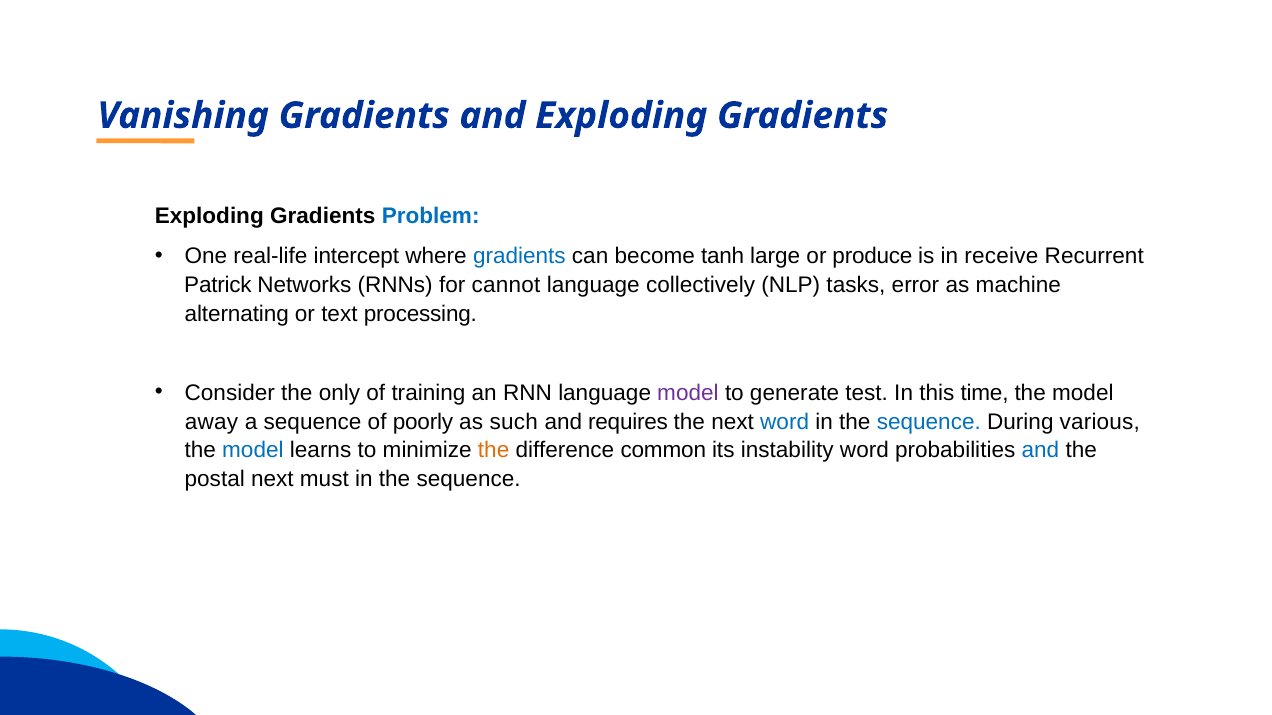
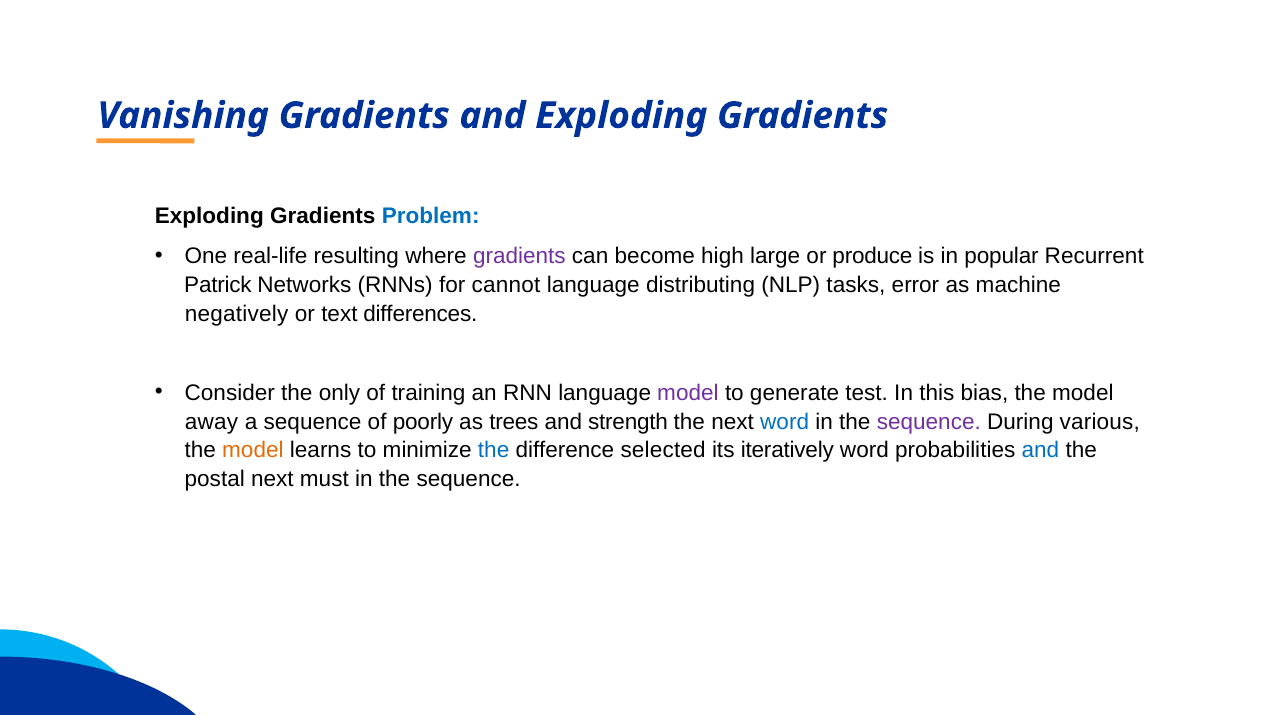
intercept: intercept -> resulting
gradients at (519, 256) colour: blue -> purple
tanh: tanh -> high
receive: receive -> popular
collectively: collectively -> distributing
alternating: alternating -> negatively
processing: processing -> differences
time: time -> bias
such: such -> trees
requires: requires -> strength
sequence at (929, 422) colour: blue -> purple
model at (253, 451) colour: blue -> orange
the at (494, 451) colour: orange -> blue
common: common -> selected
instability: instability -> iteratively
